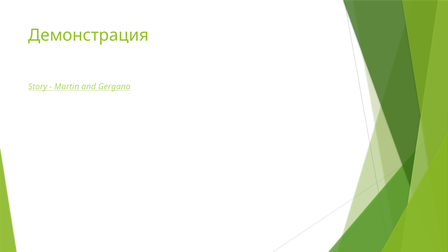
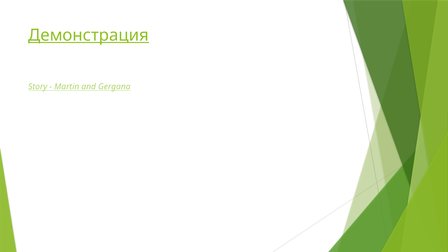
Демонстрация underline: none -> present
